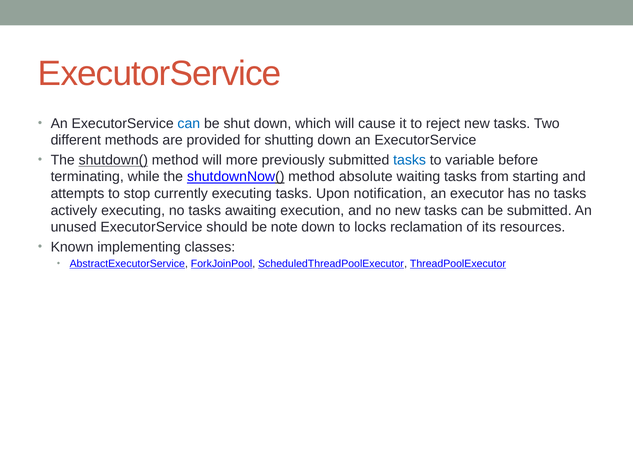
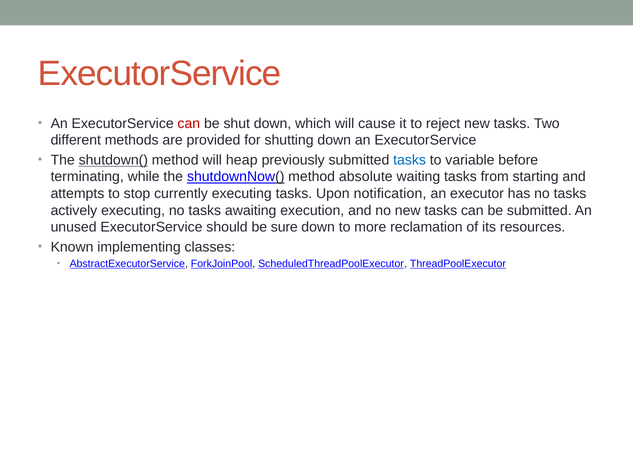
can at (189, 123) colour: blue -> red
more: more -> heap
note: note -> sure
locks: locks -> more
